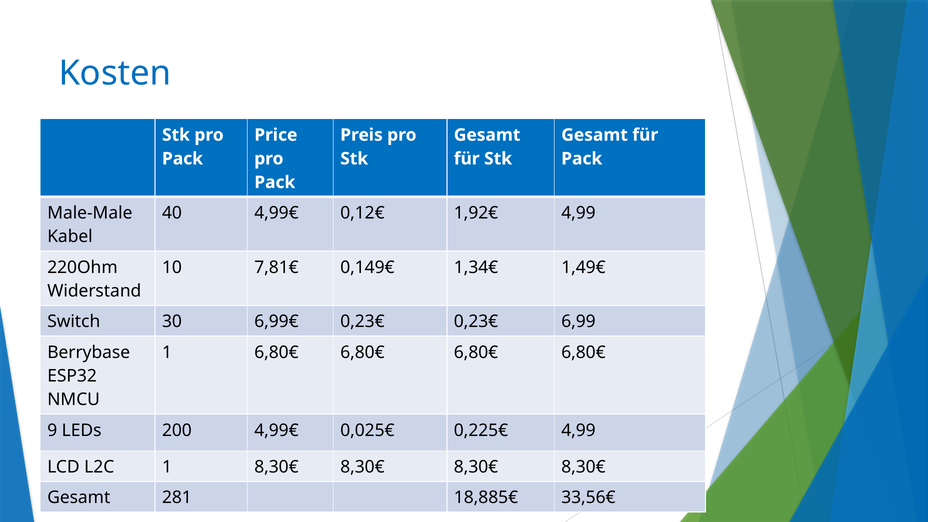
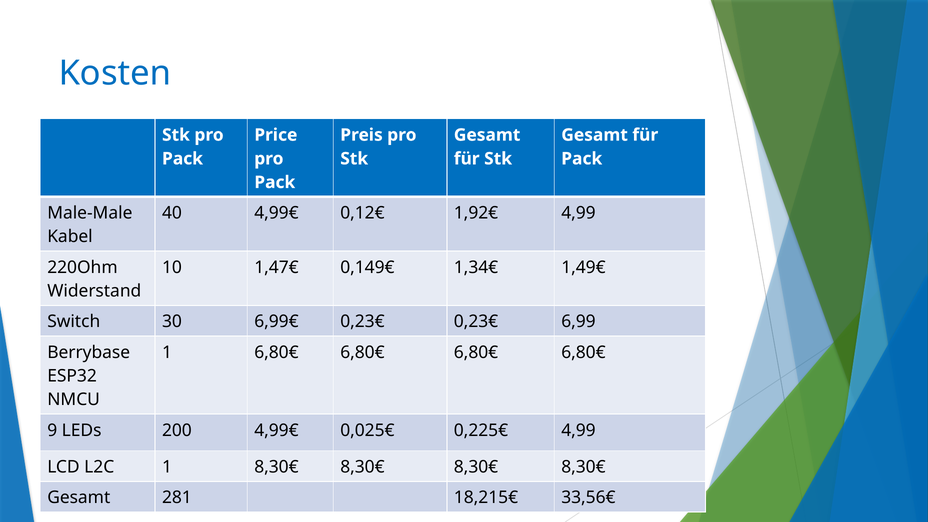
7,81€: 7,81€ -> 1,47€
18,885€: 18,885€ -> 18,215€
